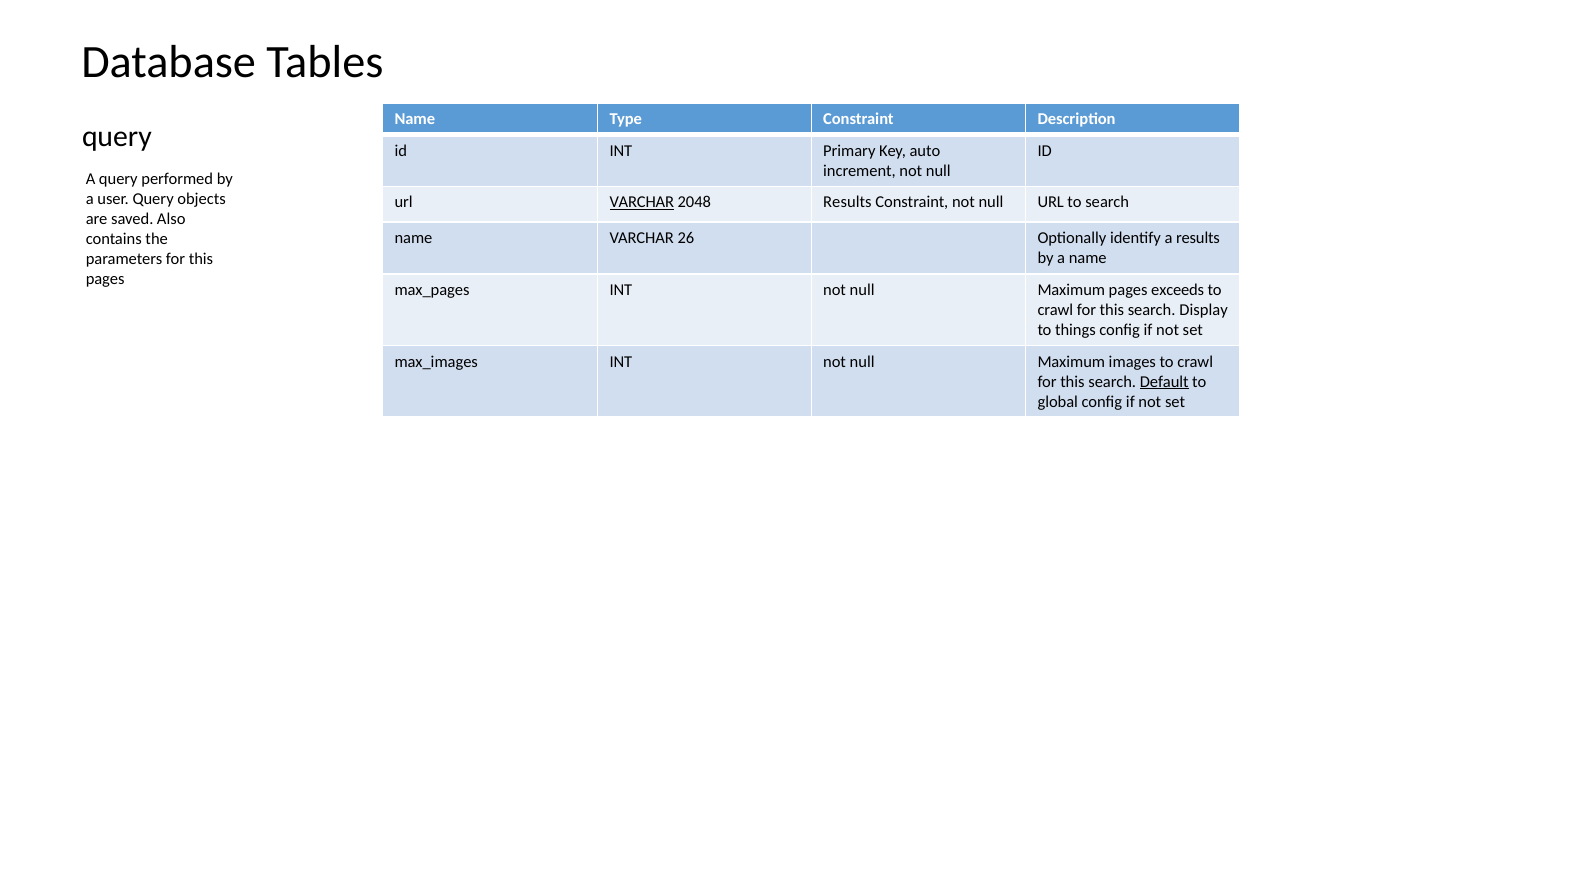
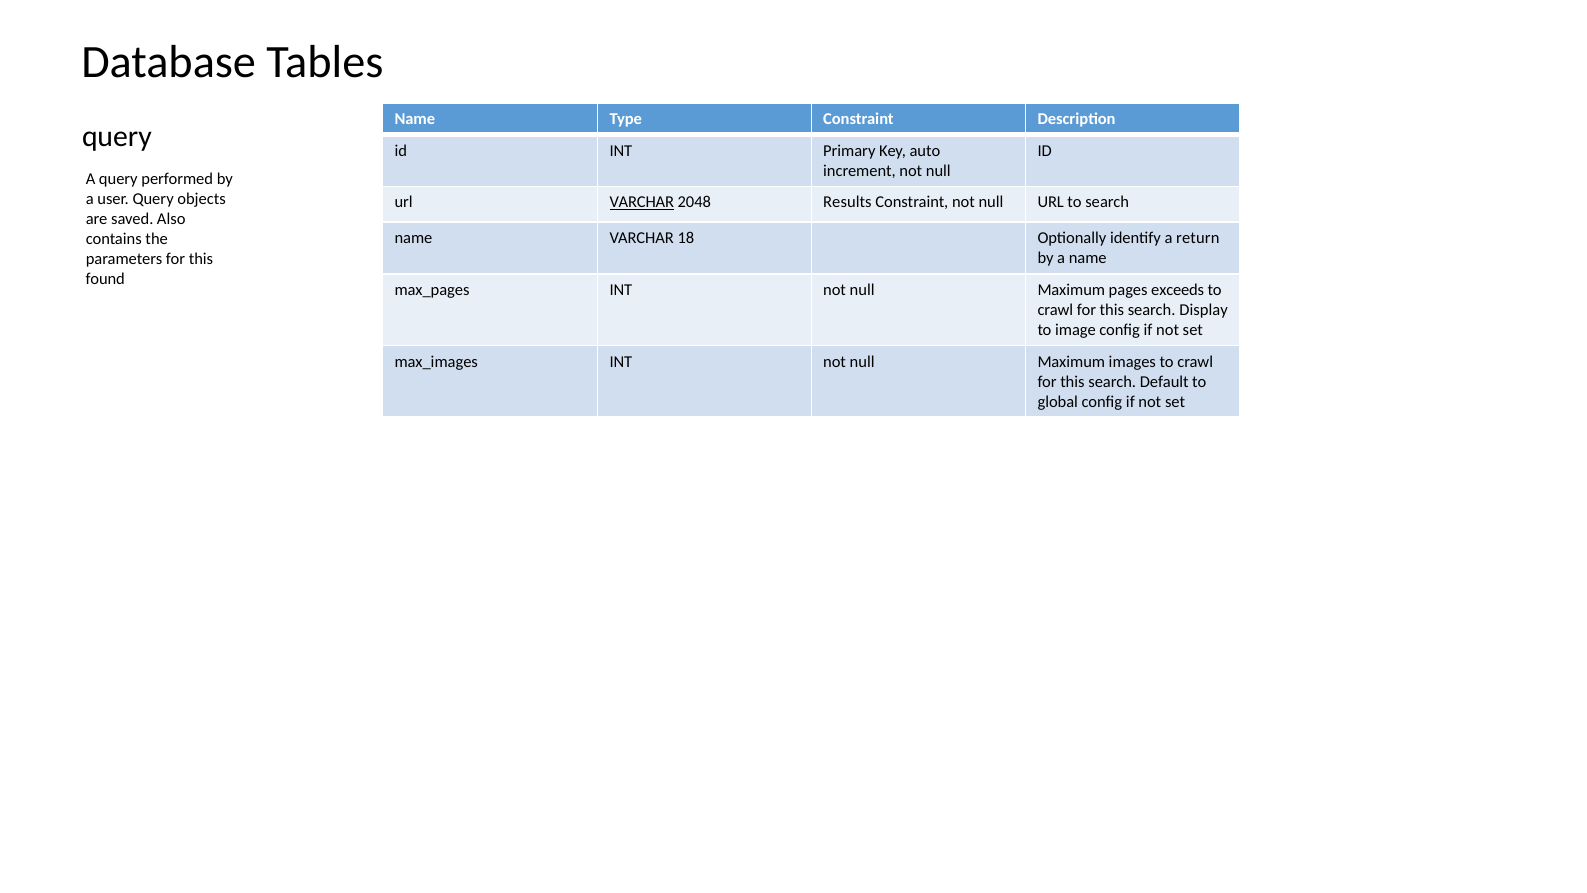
26: 26 -> 18
a results: results -> return
pages at (105, 279): pages -> found
things: things -> image
Default underline: present -> none
